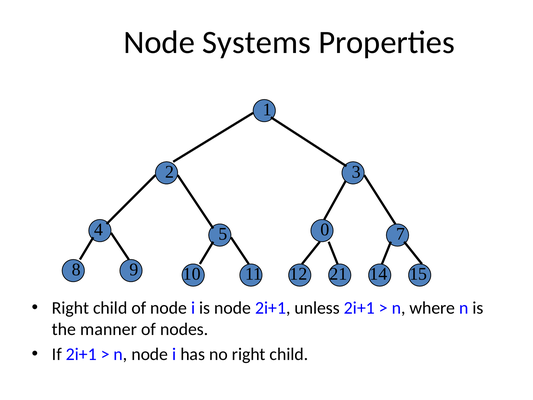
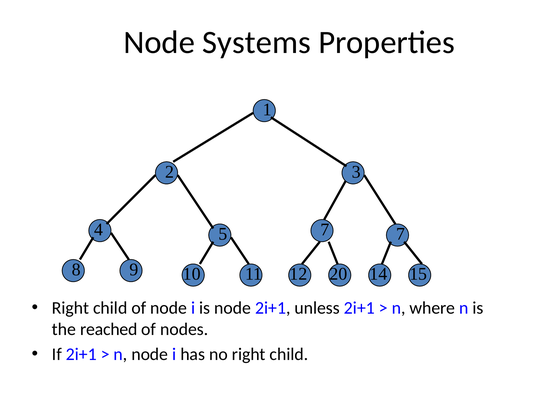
5 0: 0 -> 7
21: 21 -> 20
manner: manner -> reached
